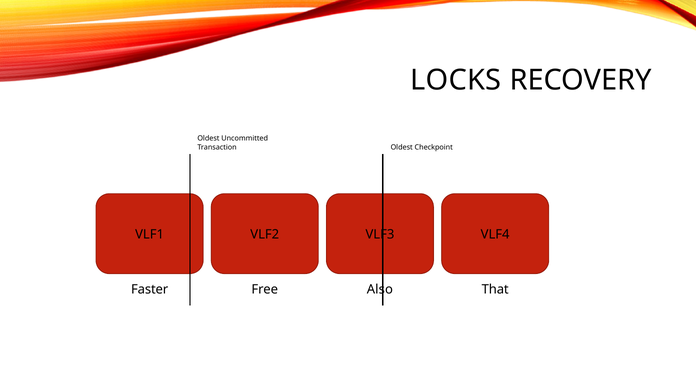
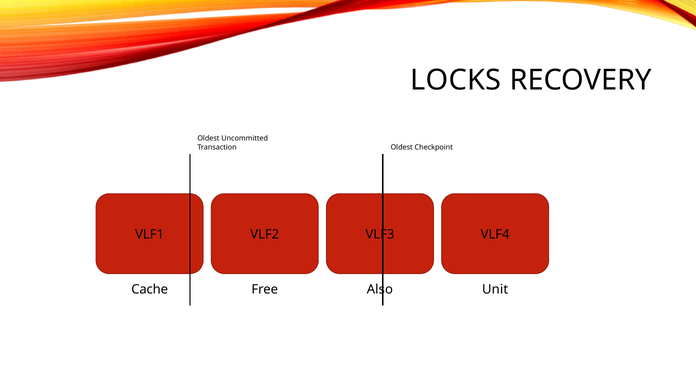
Faster: Faster -> Cache
That: That -> Unit
